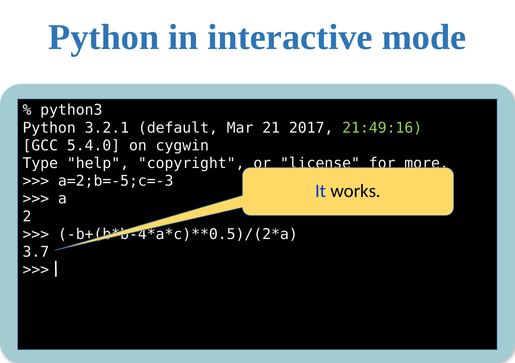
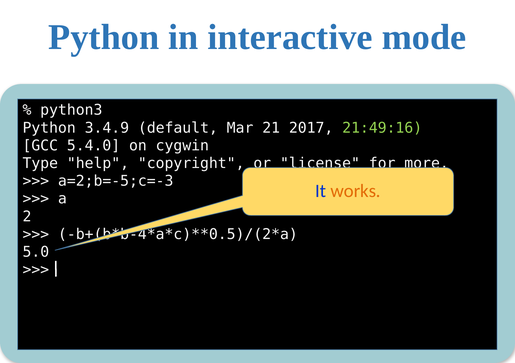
3.2.1: 3.2.1 -> 3.4.9
works colour: black -> orange
3.7: 3.7 -> 5.0
